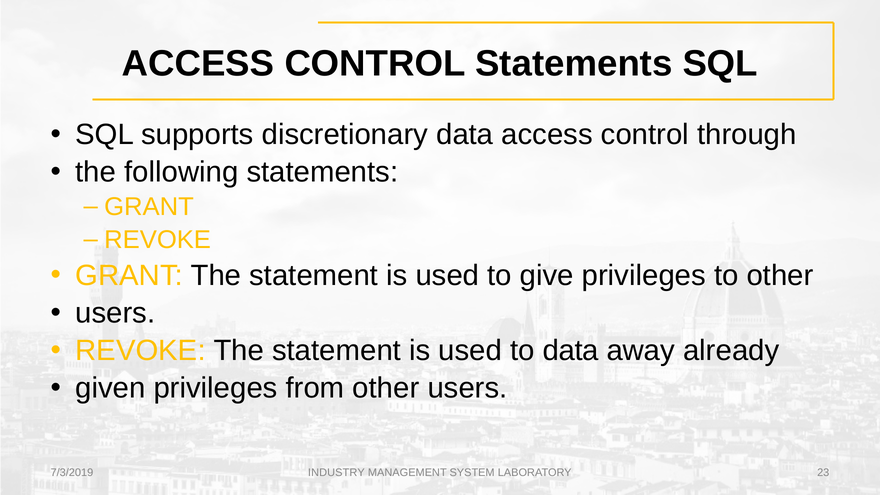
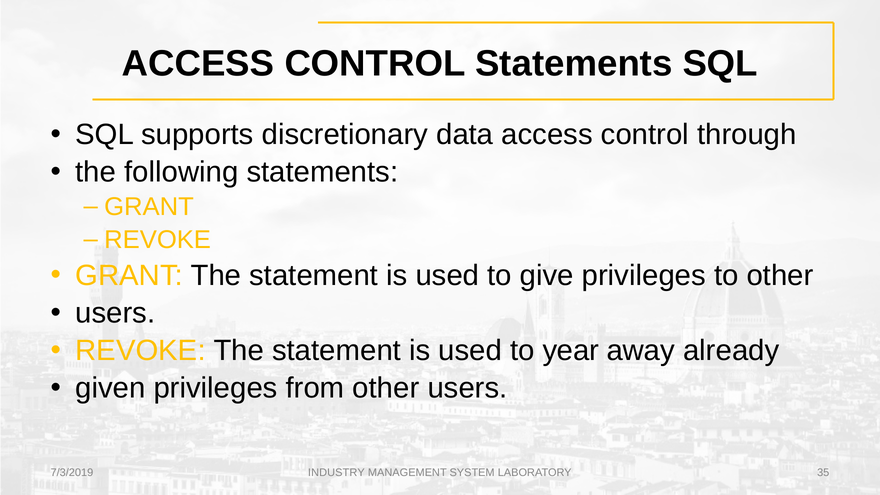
to data: data -> year
23: 23 -> 35
